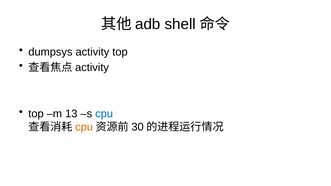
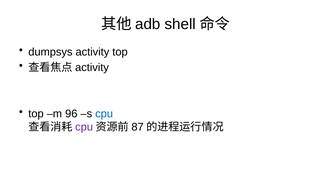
13: 13 -> 96
cpu at (84, 127) colour: orange -> purple
30: 30 -> 87
